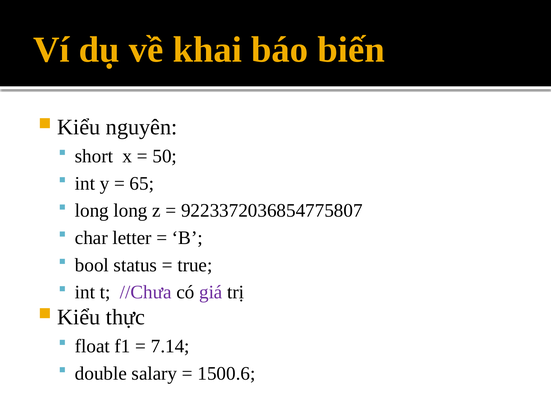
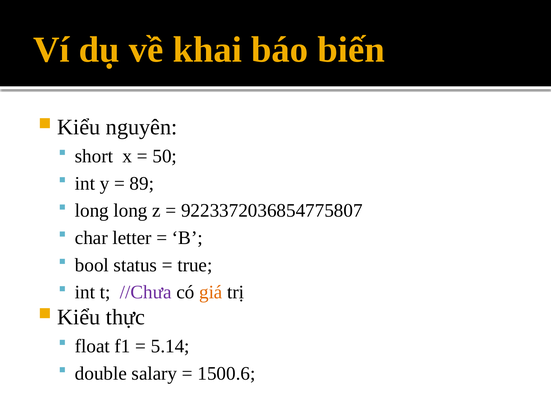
65: 65 -> 89
giá colour: purple -> orange
7.14: 7.14 -> 5.14
